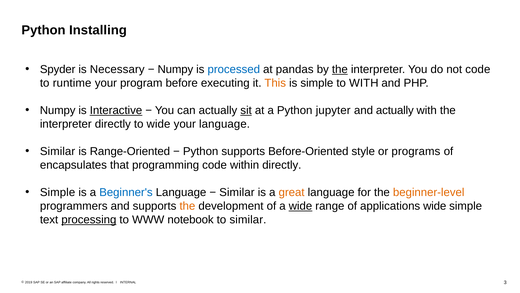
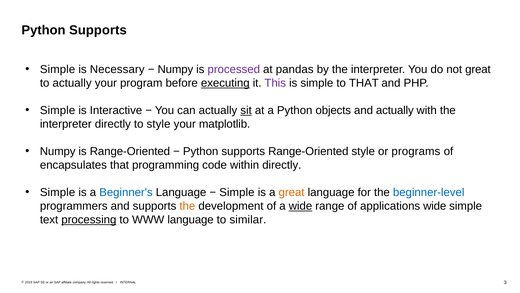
Installing at (98, 30): Installing -> Supports
Spyder at (58, 69): Spyder -> Simple
processed colour: blue -> purple
the at (340, 69) underline: present -> none
not code: code -> great
to runtime: runtime -> actually
executing underline: none -> present
This colour: orange -> purple
to WITH: WITH -> THAT
Numpy at (58, 110): Numpy -> Simple
Interactive underline: present -> none
jupyter: jupyter -> objects
to wide: wide -> style
your language: language -> matplotlib
Similar at (58, 151): Similar -> Numpy
supports Before-Oriented: Before-Oriented -> Range-Oriented
Similar at (237, 192): Similar -> Simple
beginner-level colour: orange -> blue
WWW notebook: notebook -> language
